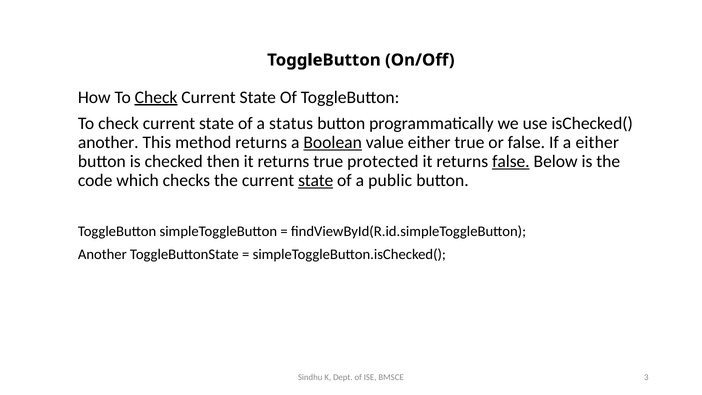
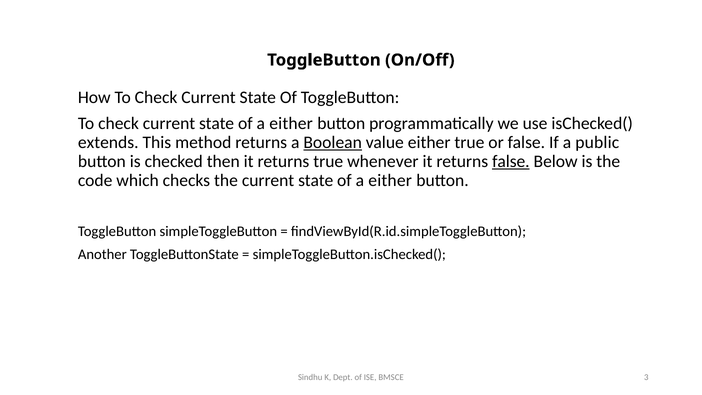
Check at (156, 97) underline: present -> none
status at (291, 123): status -> either
another at (108, 142): another -> extends
a either: either -> public
protected: protected -> whenever
state at (316, 180) underline: present -> none
public at (390, 180): public -> either
